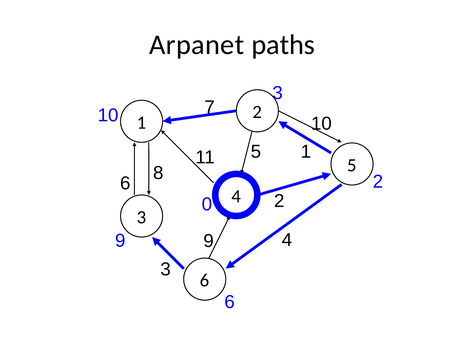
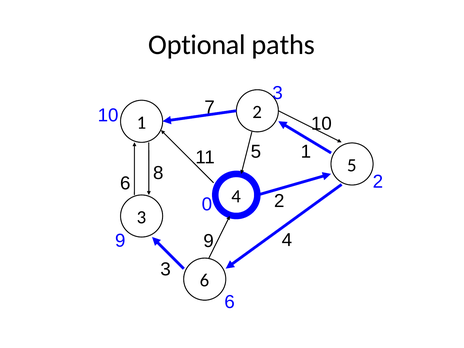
Arpanet: Arpanet -> Optional
